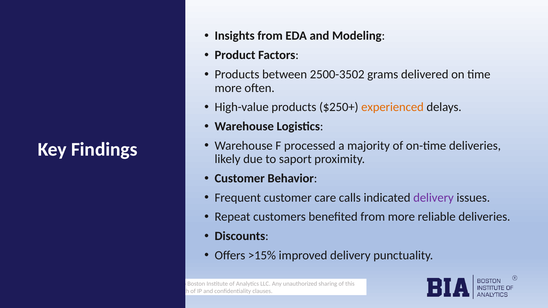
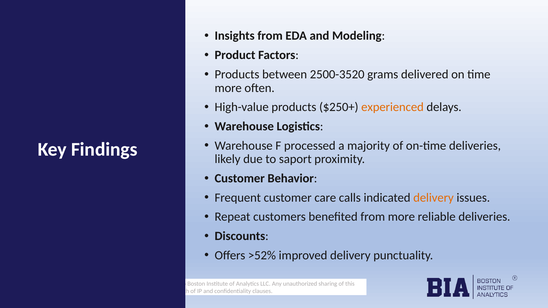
2500-3502: 2500-3502 -> 2500-3520
delivery at (433, 198) colour: purple -> orange
>15%: >15% -> >52%
